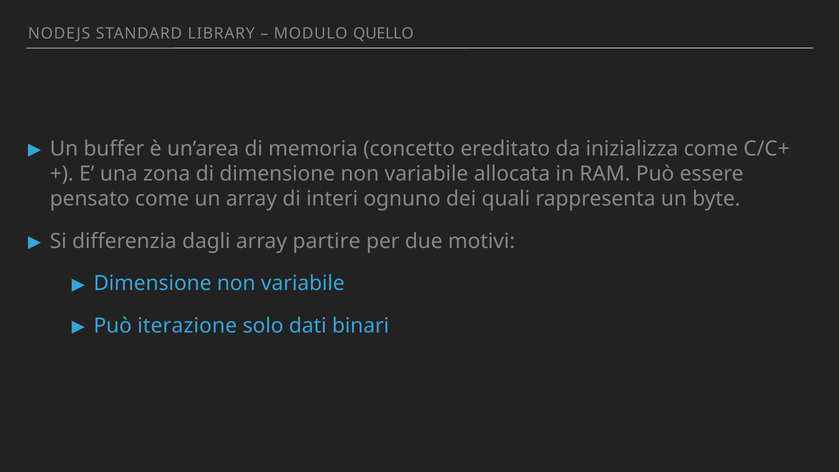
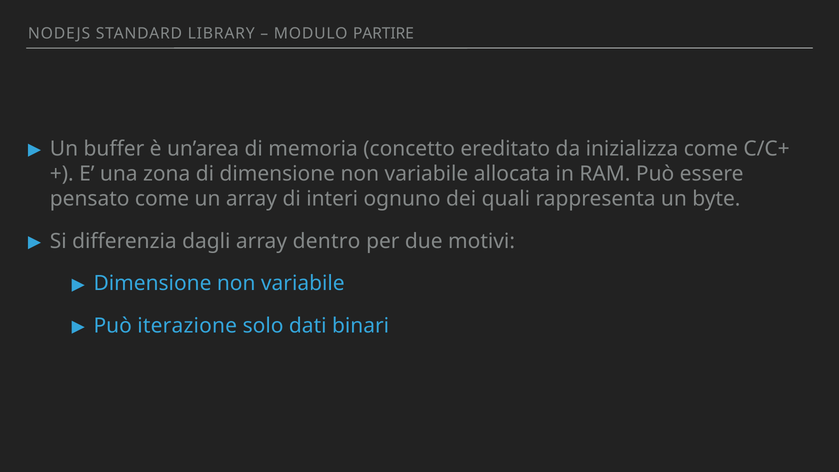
QUELLO: QUELLO -> PARTIRE
partire: partire -> dentro
